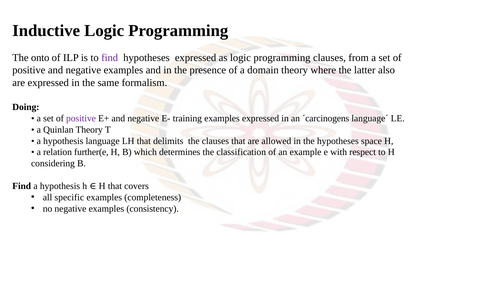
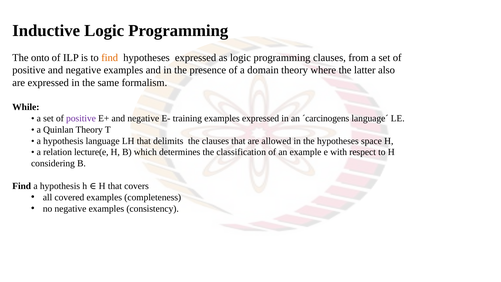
find at (110, 58) colour: purple -> orange
Doing: Doing -> While
further(e: further(e -> lecture(e
specific: specific -> covered
